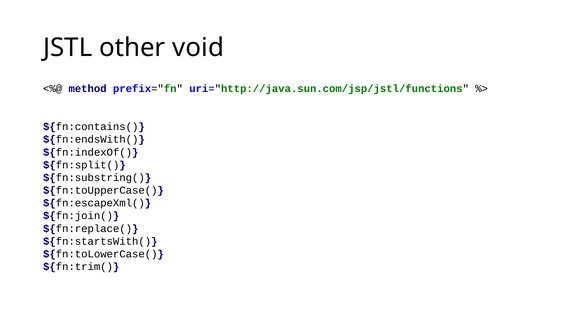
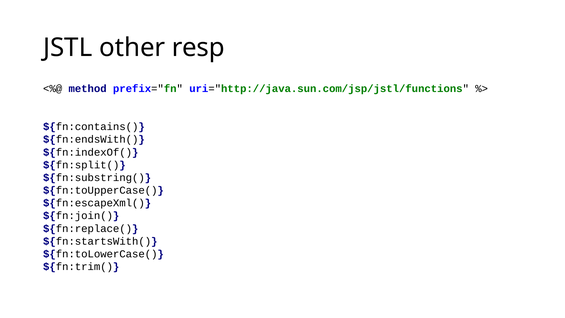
void: void -> resp
